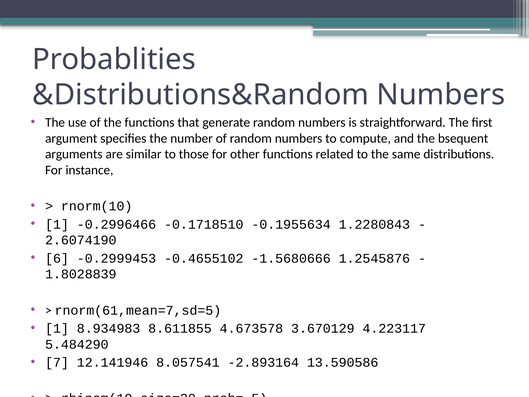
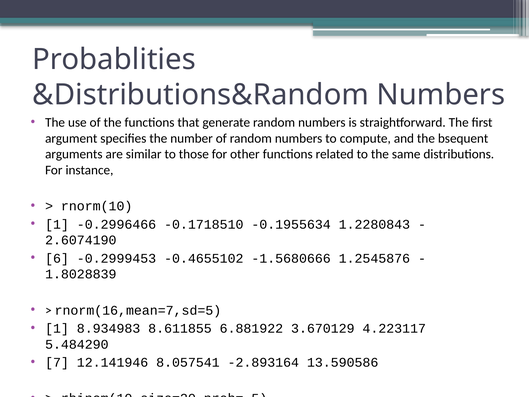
rnorm(61,mean=7,sd=5: rnorm(61,mean=7,sd=5 -> rnorm(16,mean=7,sd=5
4.673578: 4.673578 -> 6.881922
